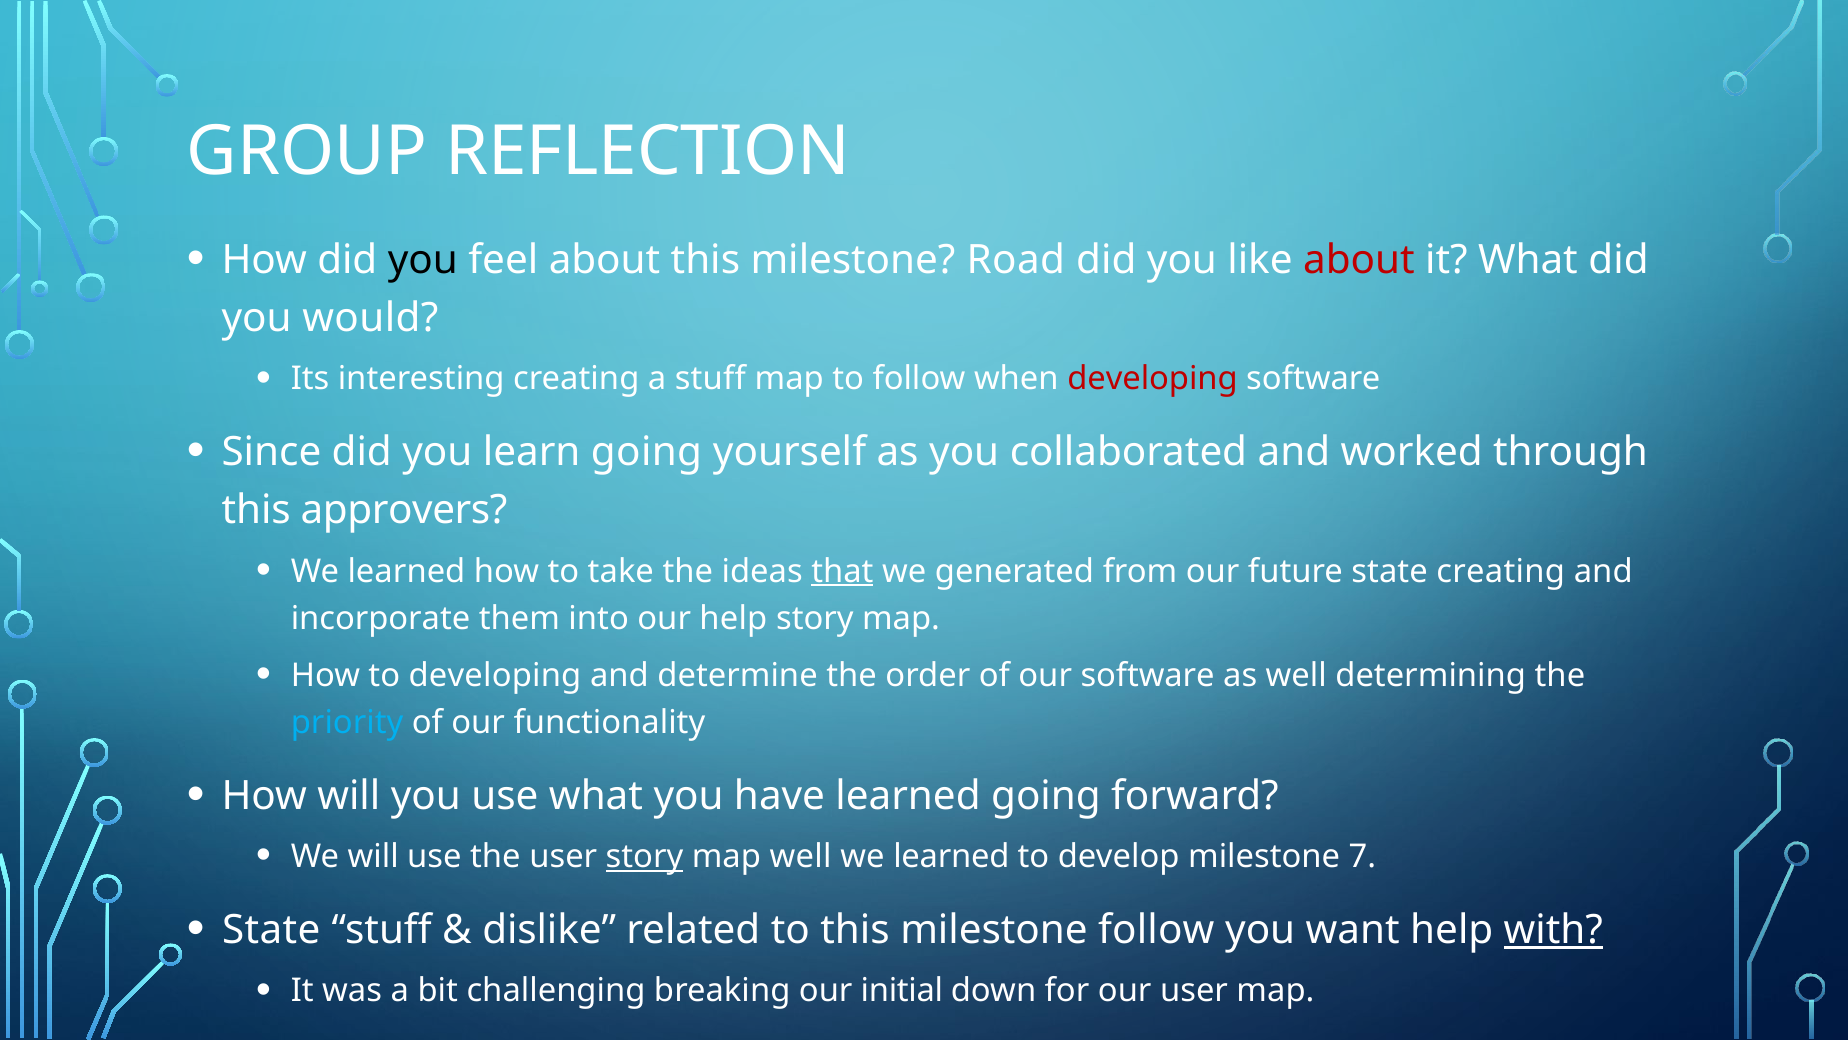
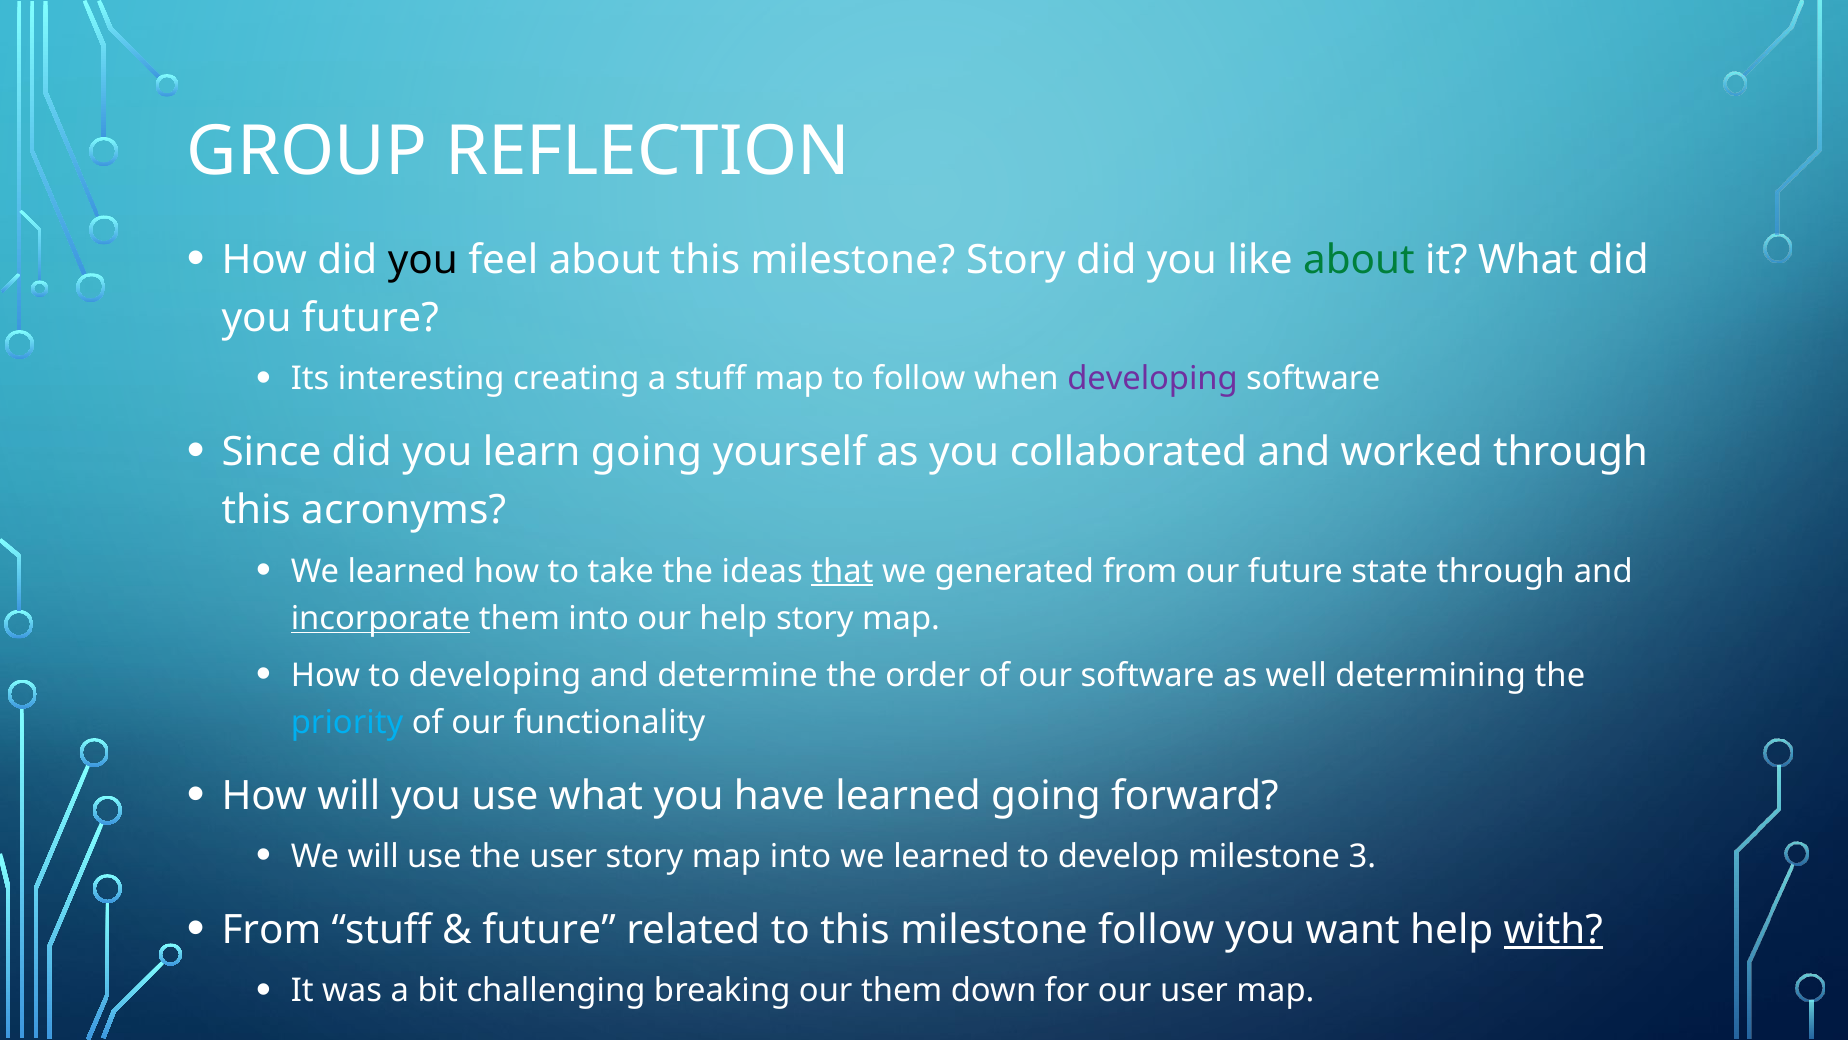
milestone Road: Road -> Story
about at (1359, 260) colour: red -> green
you would: would -> future
developing at (1153, 379) colour: red -> purple
approvers: approvers -> acronyms
state creating: creating -> through
incorporate underline: none -> present
story at (644, 856) underline: present -> none
map well: well -> into
7: 7 -> 3
State at (271, 930): State -> From
dislike at (549, 930): dislike -> future
our initial: initial -> them
